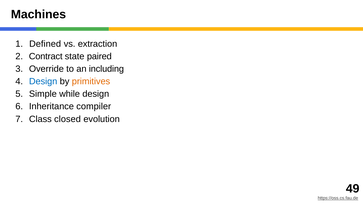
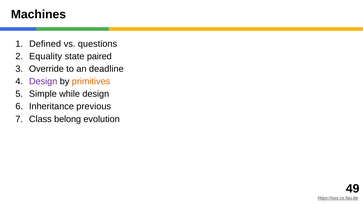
extraction: extraction -> questions
Contract: Contract -> Equality
including: including -> deadline
Design at (43, 82) colour: blue -> purple
compiler: compiler -> previous
closed: closed -> belong
